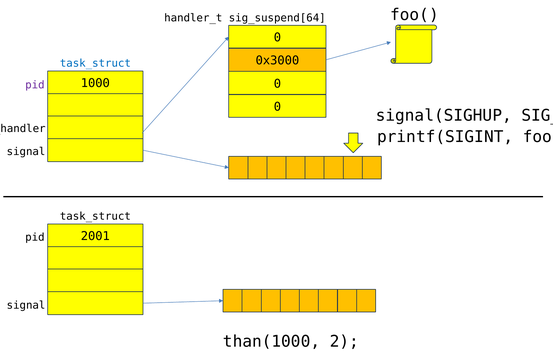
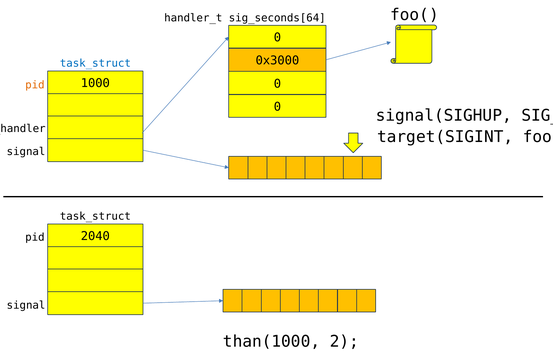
sig_suspend[64: sig_suspend[64 -> sig_seconds[64
pid at (35, 85) colour: purple -> orange
printf(SIGINT: printf(SIGINT -> target(SIGINT
2001: 2001 -> 2040
